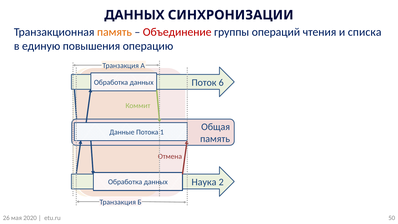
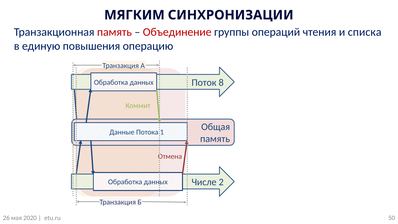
ДАННЫХ at (134, 15): ДАННЫХ -> МЯГКИМ
память at (114, 32) colour: orange -> red
6: 6 -> 8
Наука: Наука -> Числе
